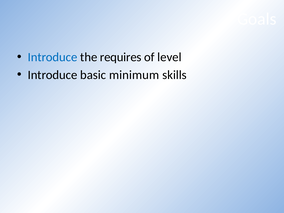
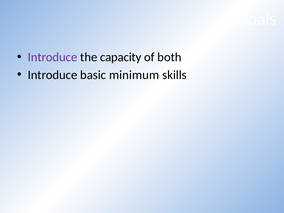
Introduce at (53, 57) colour: blue -> purple
requires: requires -> capacity
level: level -> both
